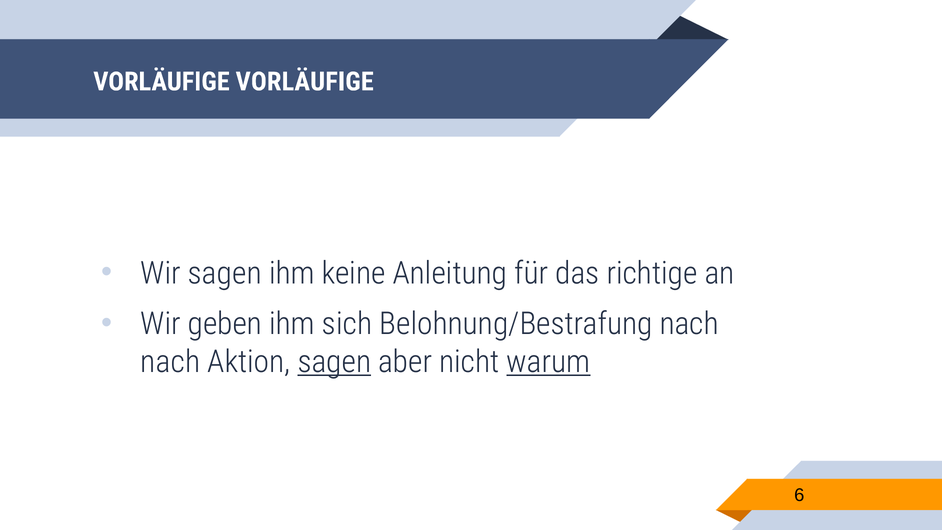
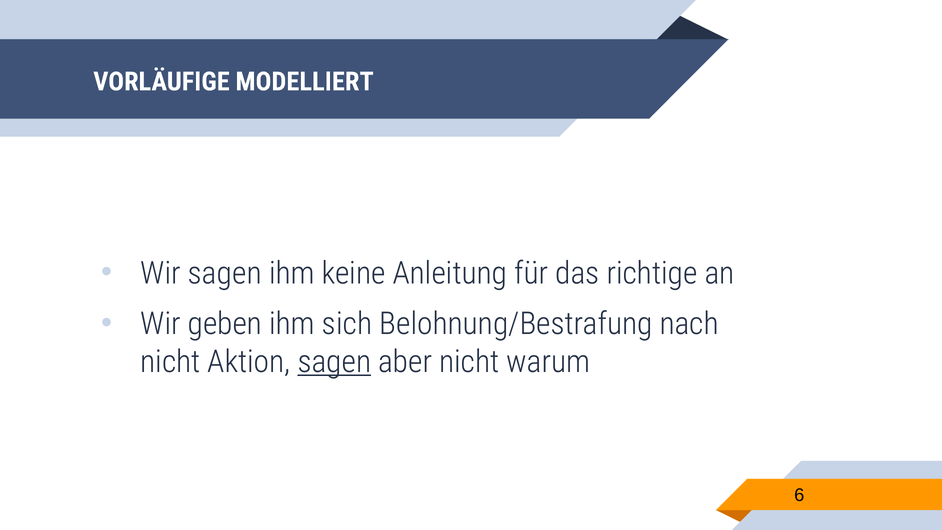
VORLÄUFIGE VORLÄUFIGE: VORLÄUFIGE -> MODELLIERT
nach at (170, 362): nach -> nicht
warum underline: present -> none
